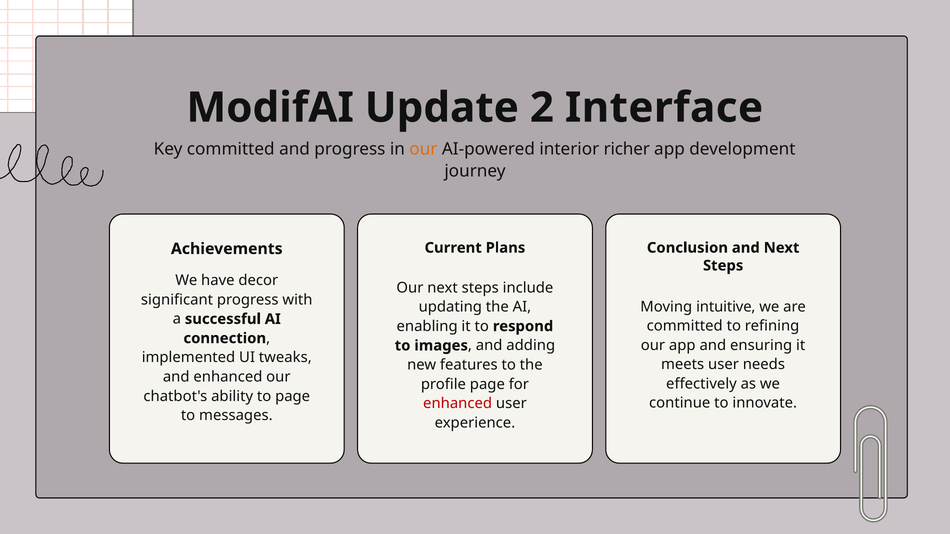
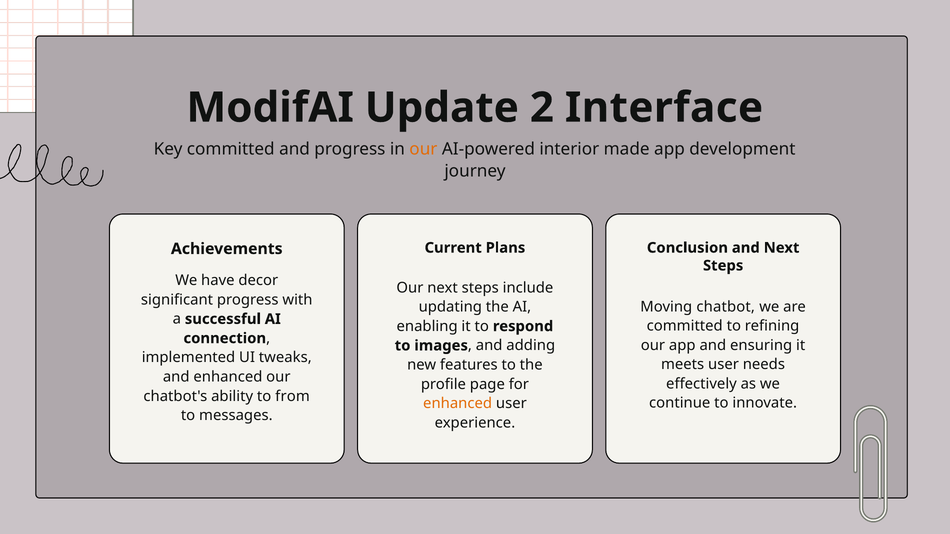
richer: richer -> made
intuitive: intuitive -> chatbot
to page: page -> from
enhanced at (458, 404) colour: red -> orange
